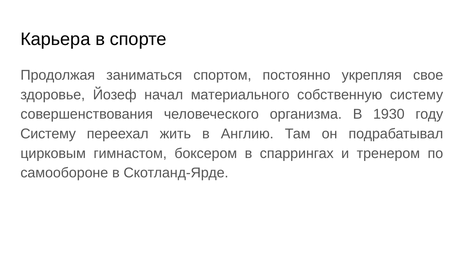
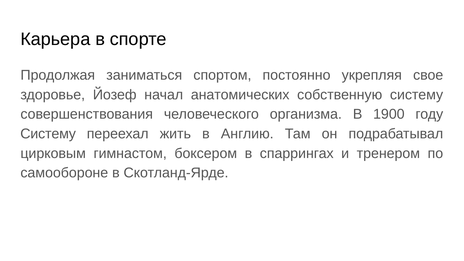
материального: материального -> анатомических
1930: 1930 -> 1900
